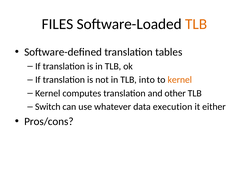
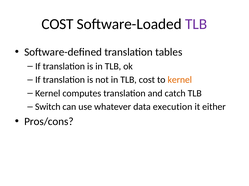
FILES at (57, 24): FILES -> COST
TLB at (196, 24) colour: orange -> purple
TLB into: into -> cost
other: other -> catch
